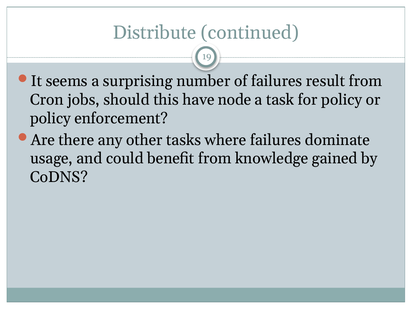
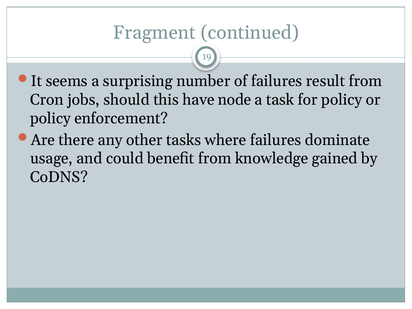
Distribute: Distribute -> Fragment
